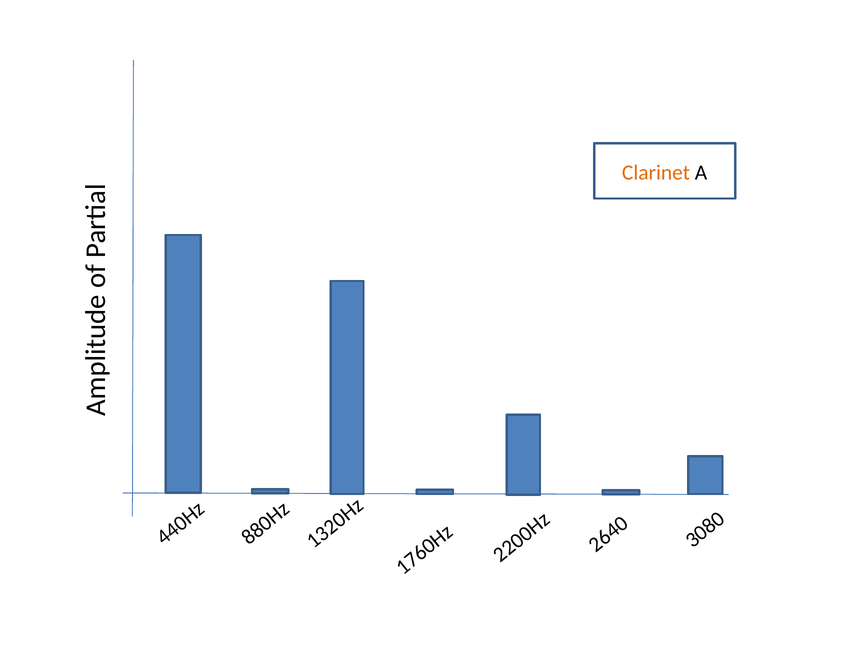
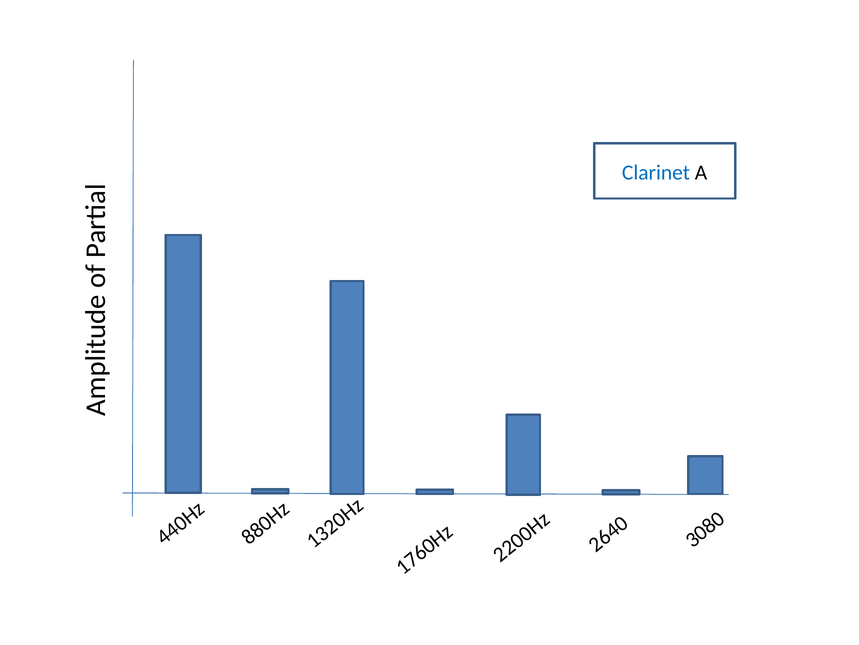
Clarinet colour: orange -> blue
